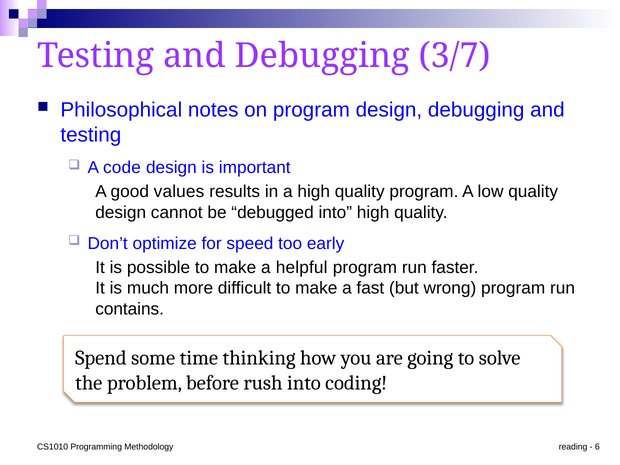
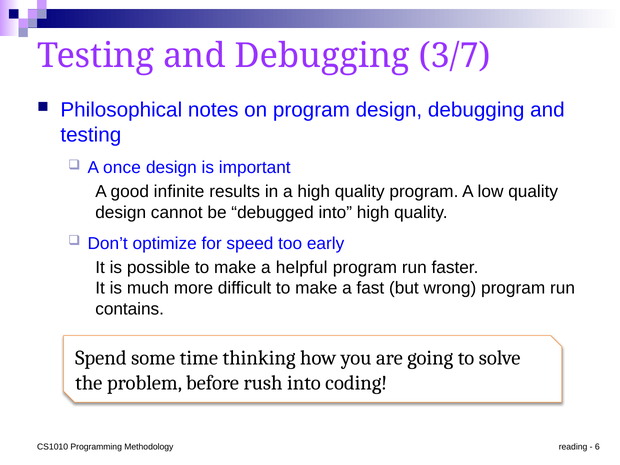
code: code -> once
values: values -> infinite
